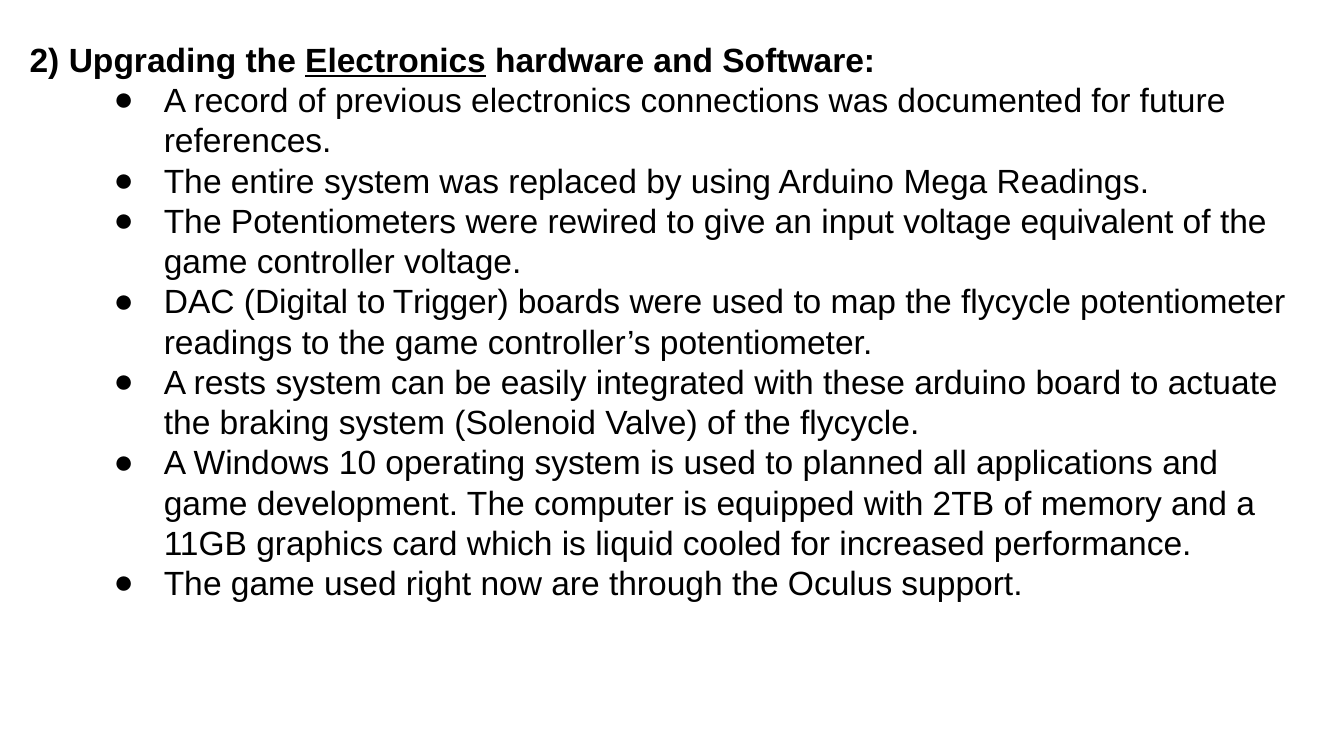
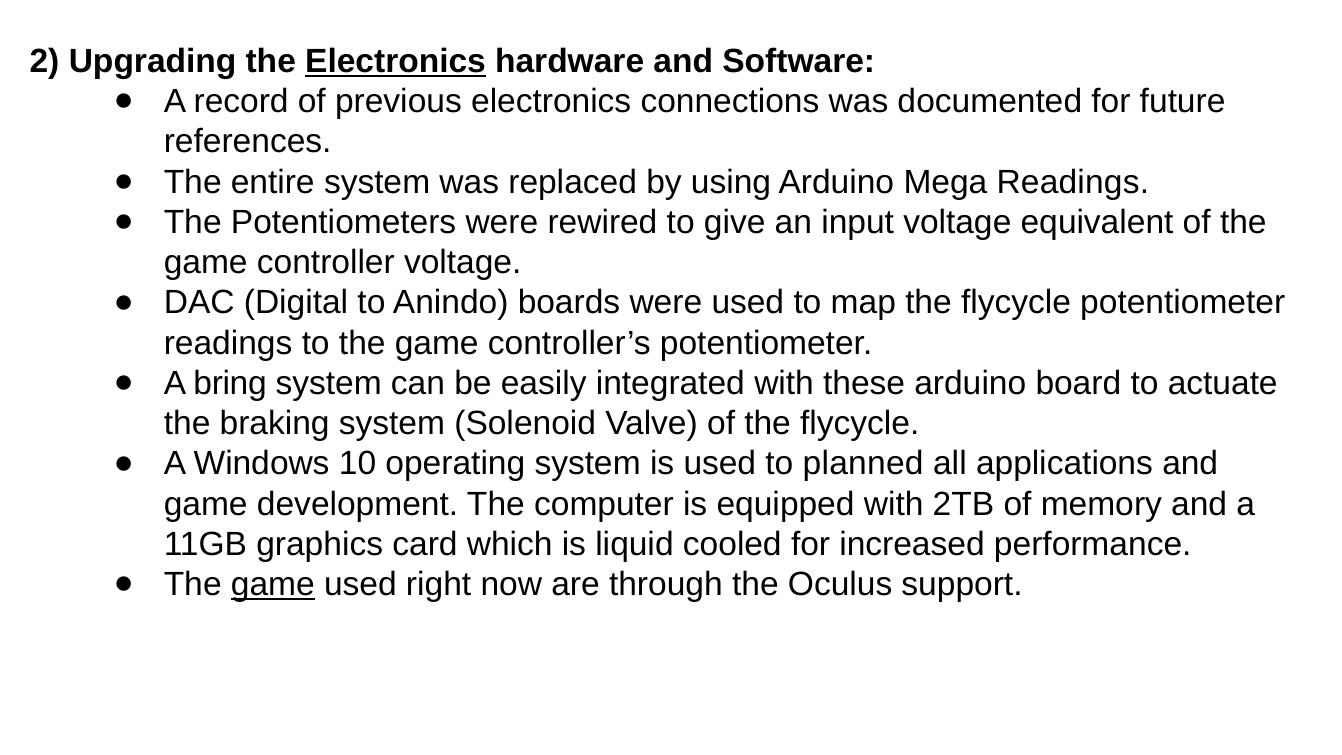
Trigger: Trigger -> Anindo
rests: rests -> bring
game at (273, 585) underline: none -> present
